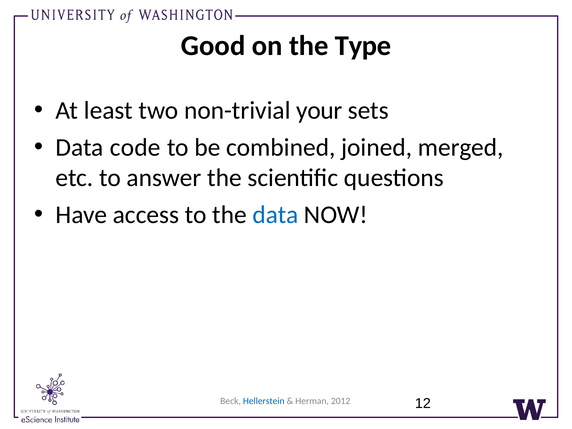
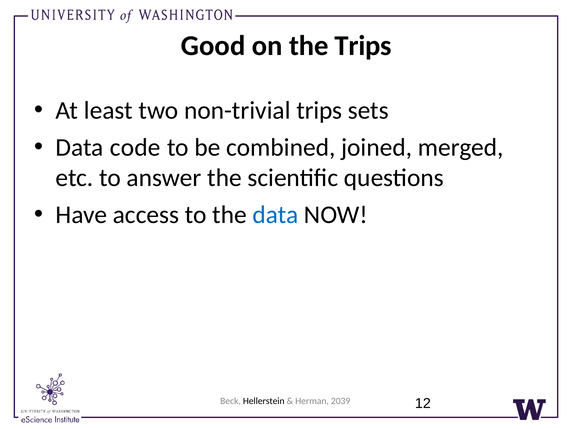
the Type: Type -> Trips
non-trivial your: your -> trips
Hellerstein colour: blue -> black
2012: 2012 -> 2039
